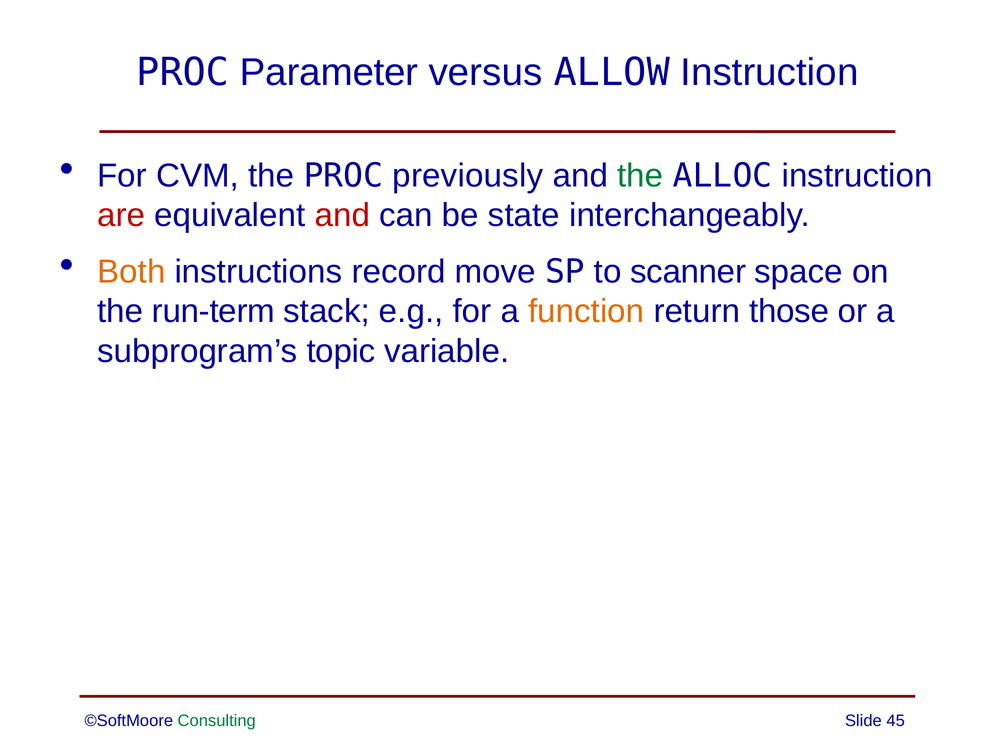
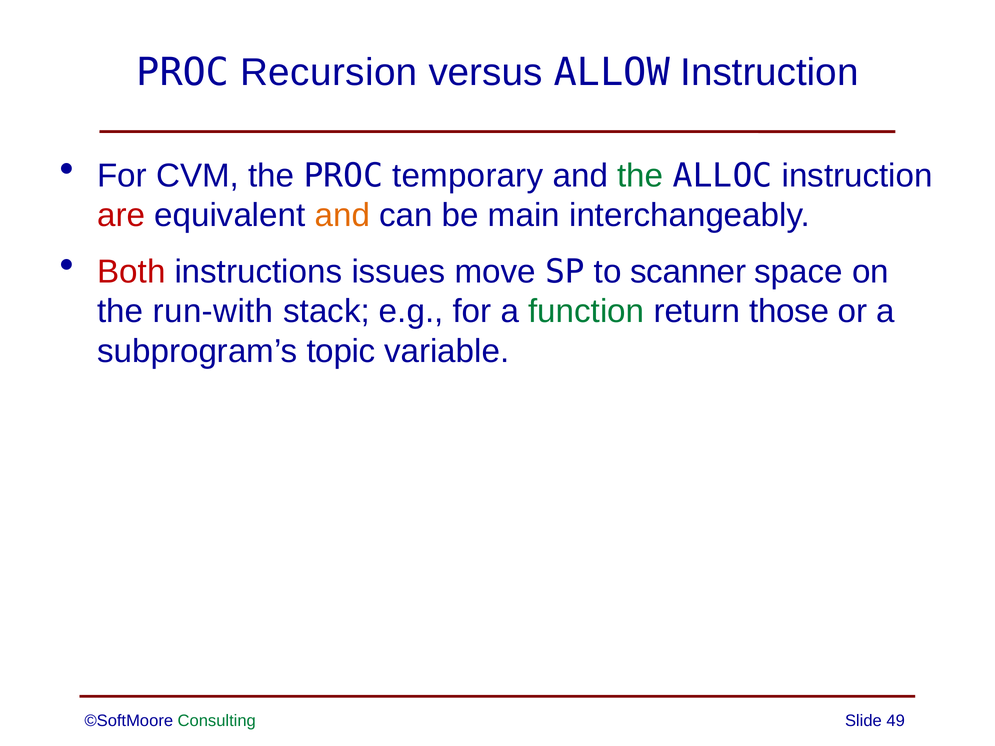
Parameter: Parameter -> Recursion
previously: previously -> temporary
and at (342, 215) colour: red -> orange
state: state -> main
Both colour: orange -> red
record: record -> issues
run-term: run-term -> run-with
function colour: orange -> green
45: 45 -> 49
